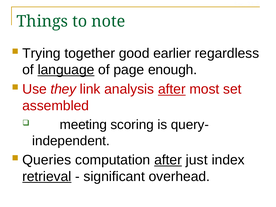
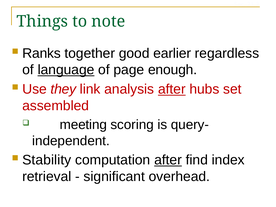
Trying: Trying -> Ranks
most: most -> hubs
Queries: Queries -> Stability
just: just -> find
retrieval underline: present -> none
